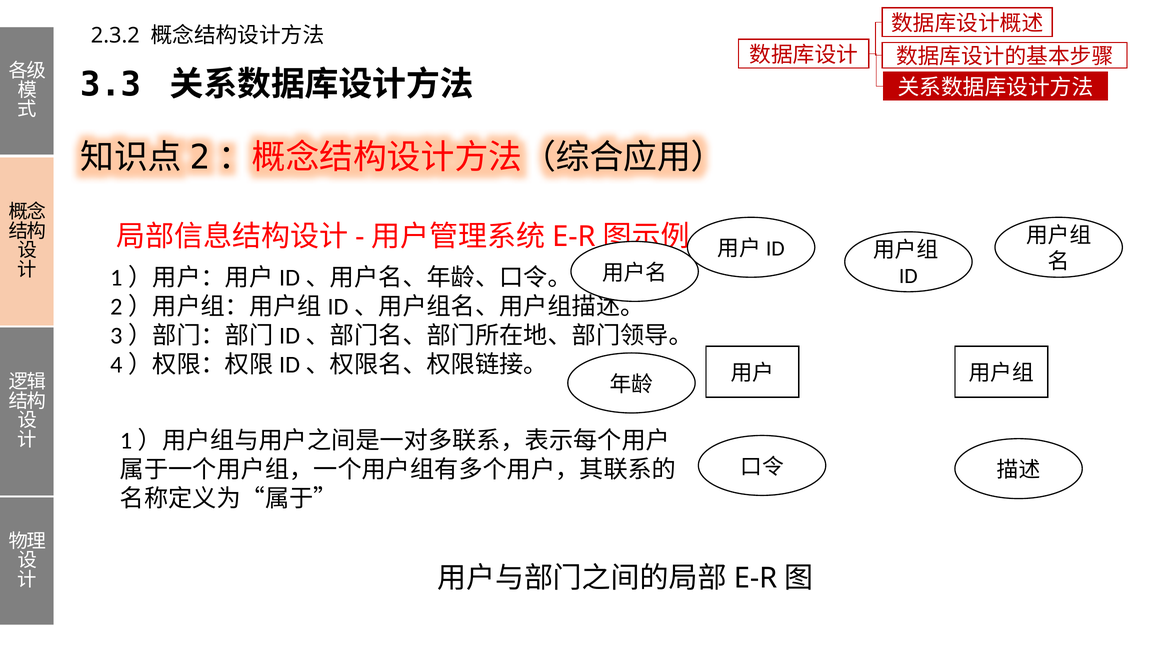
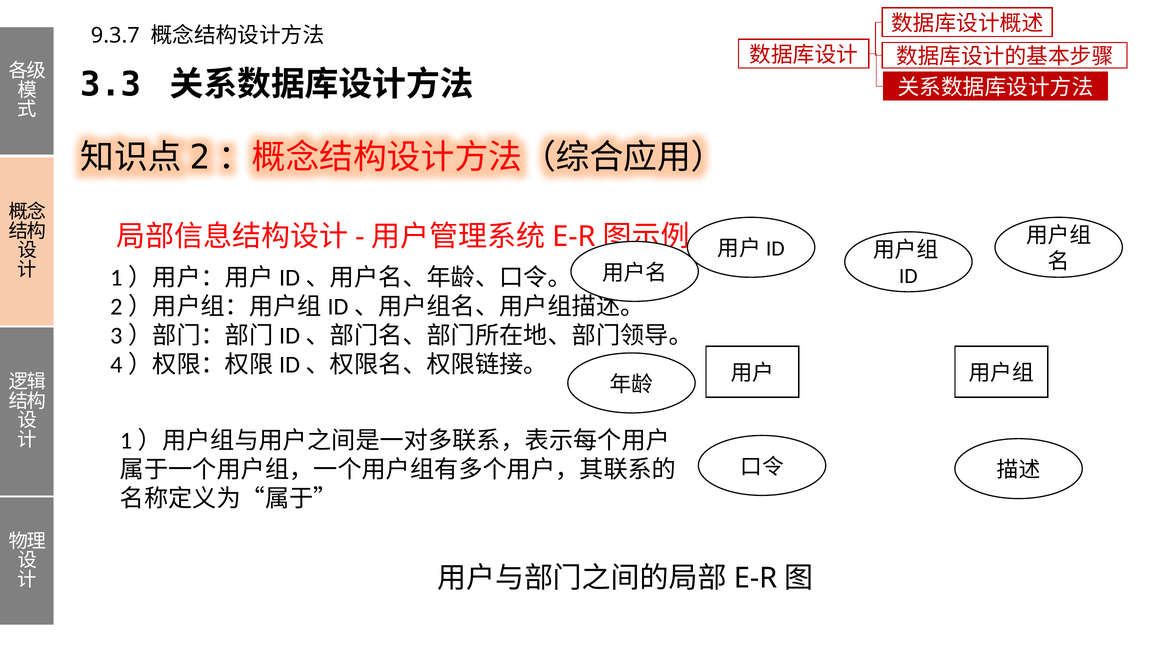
2.3.2: 2.3.2 -> 9.3.7
